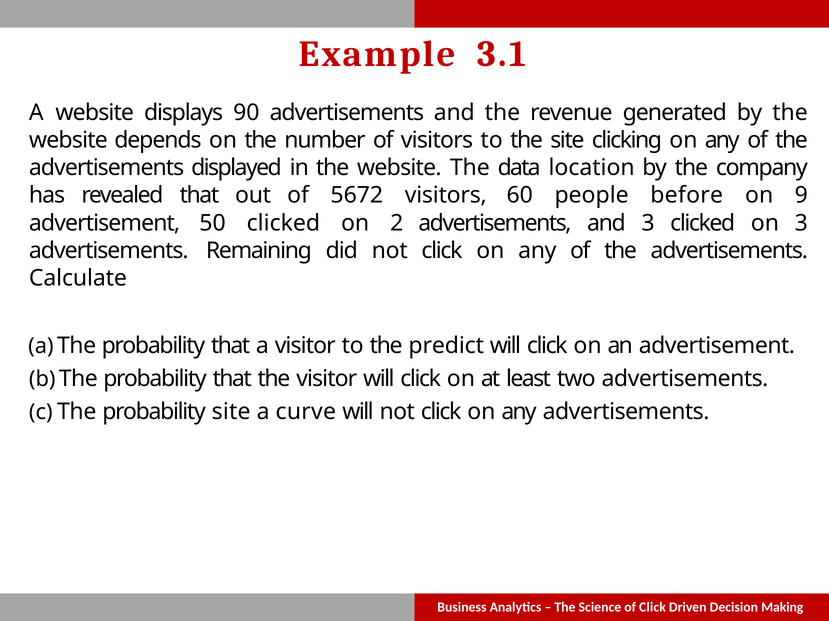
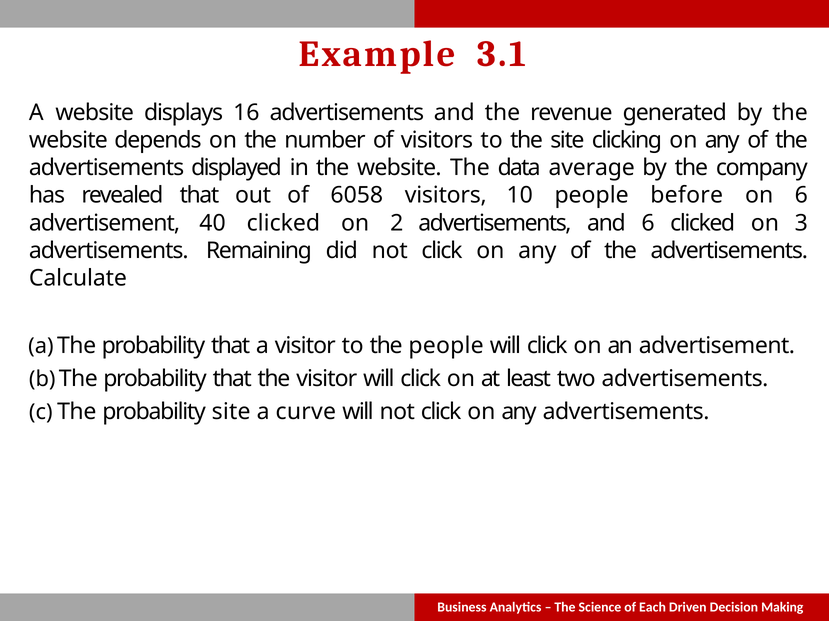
90: 90 -> 16
location: location -> average
5672: 5672 -> 6058
60: 60 -> 10
on 9: 9 -> 6
50: 50 -> 40
and 3: 3 -> 6
the predict: predict -> people
of Click: Click -> Each
